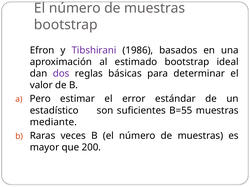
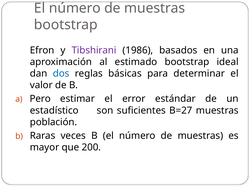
dos colour: purple -> blue
B=55: B=55 -> B=27
mediante: mediante -> población
